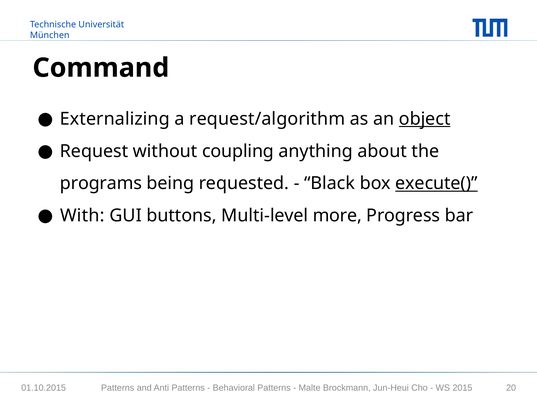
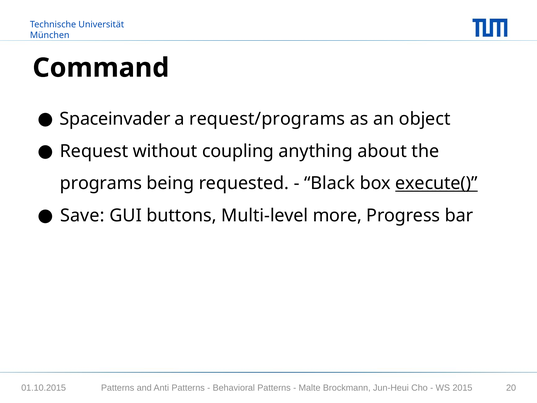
Externalizing: Externalizing -> Spaceinvader
request/algorithm: request/algorithm -> request/programs
object underline: present -> none
With: With -> Save
